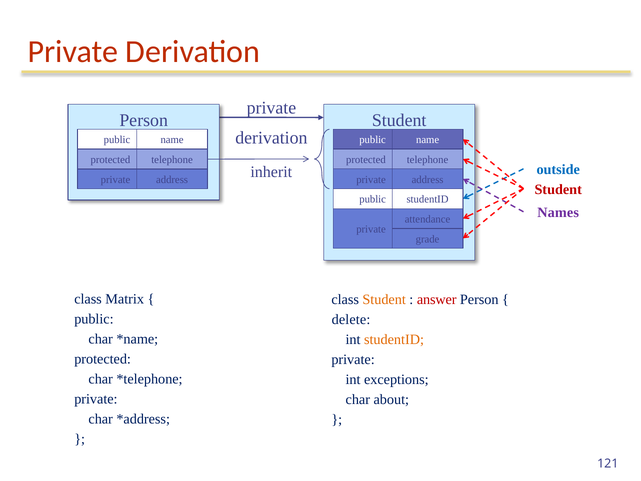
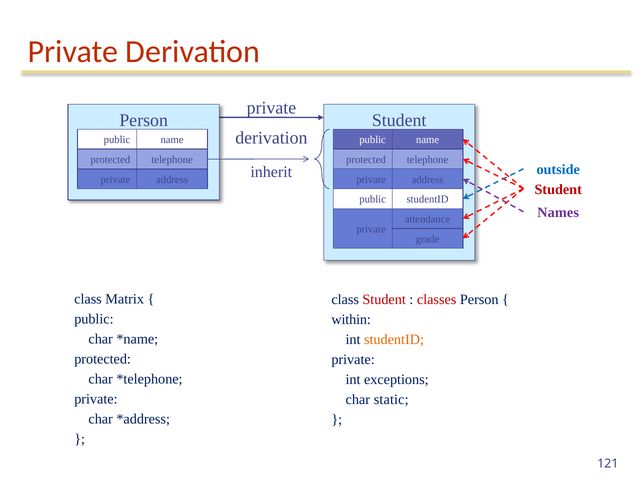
Student at (384, 300) colour: orange -> red
answer: answer -> classes
delete: delete -> within
about: about -> static
